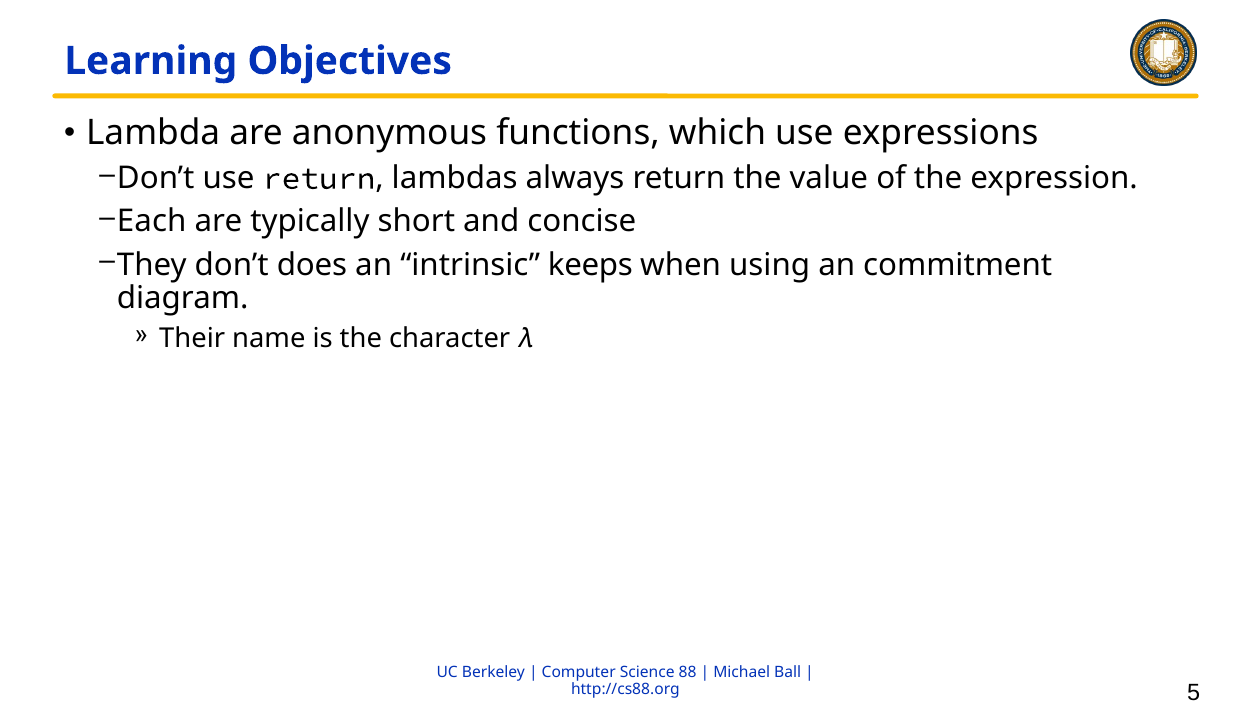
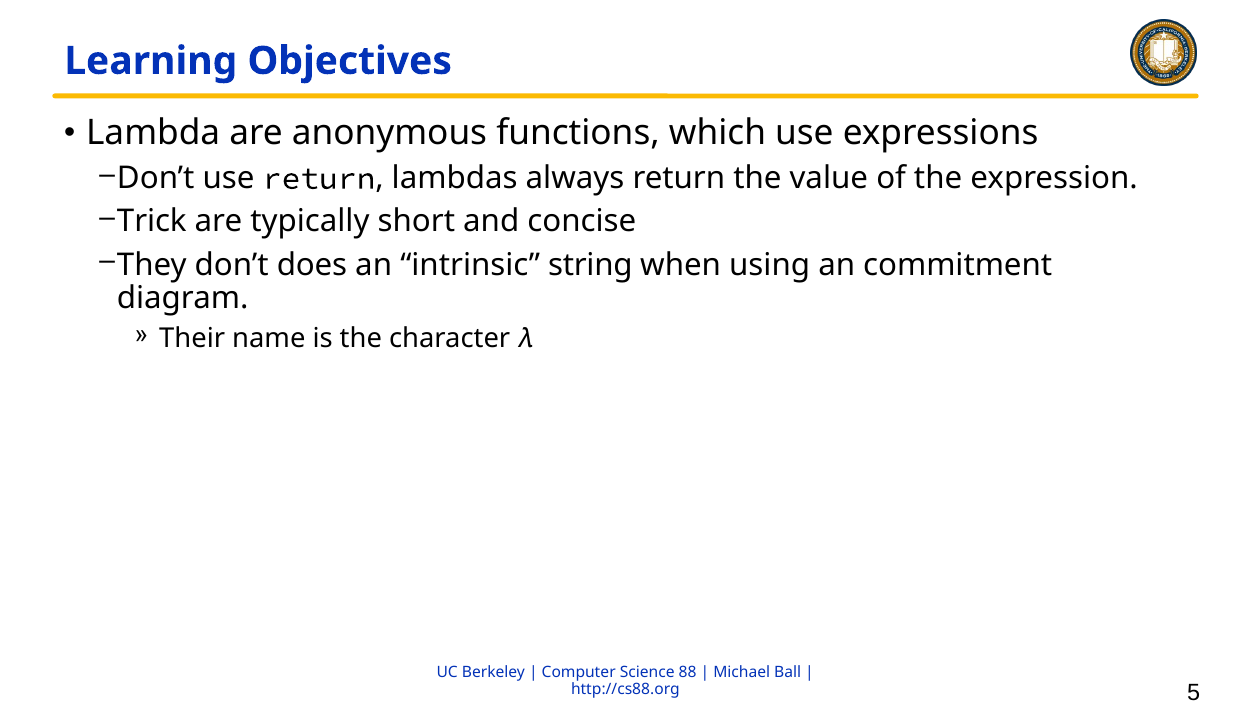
Each: Each -> Trick
keeps: keeps -> string
